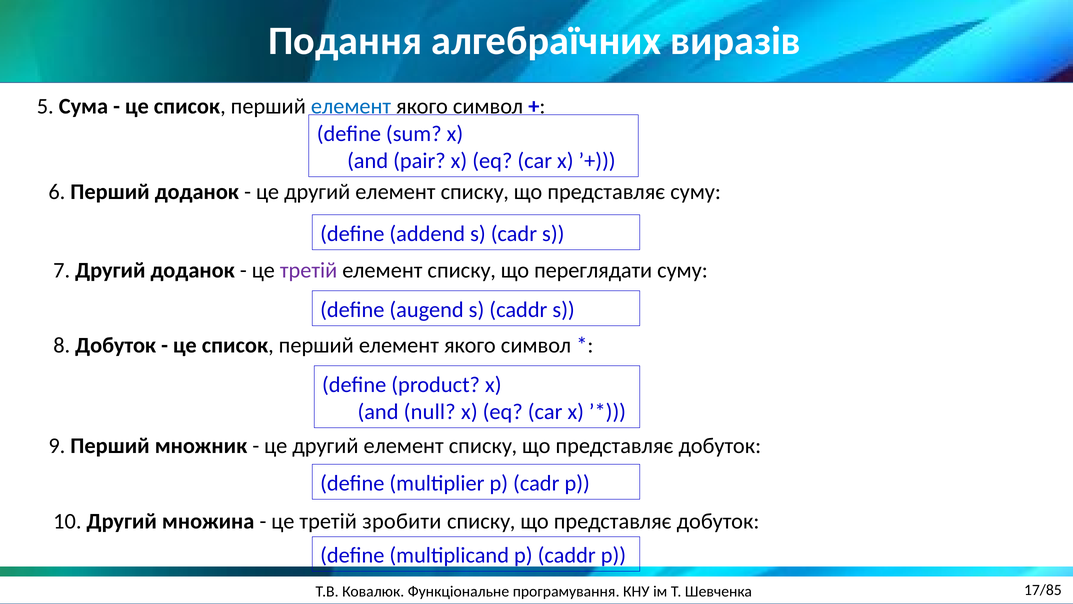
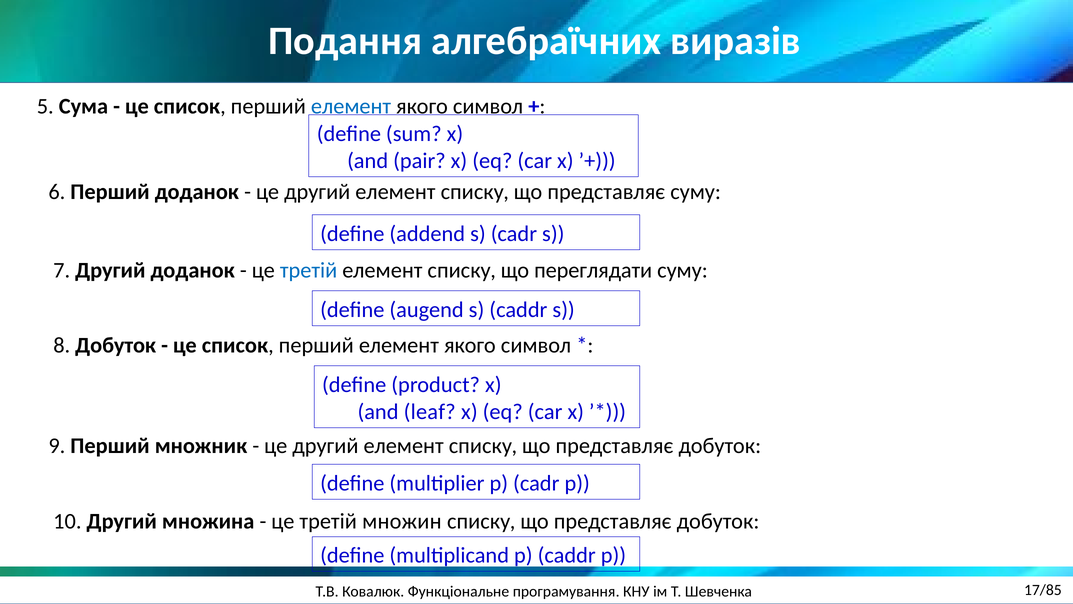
третій at (309, 270) colour: purple -> blue
null: null -> leaf
зробити: зробити -> множин
